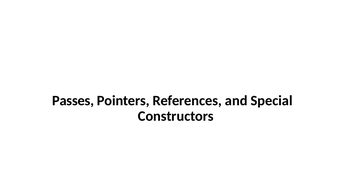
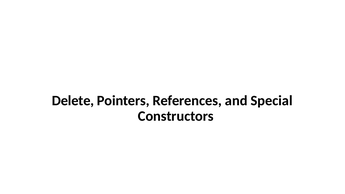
Passes: Passes -> Delete
